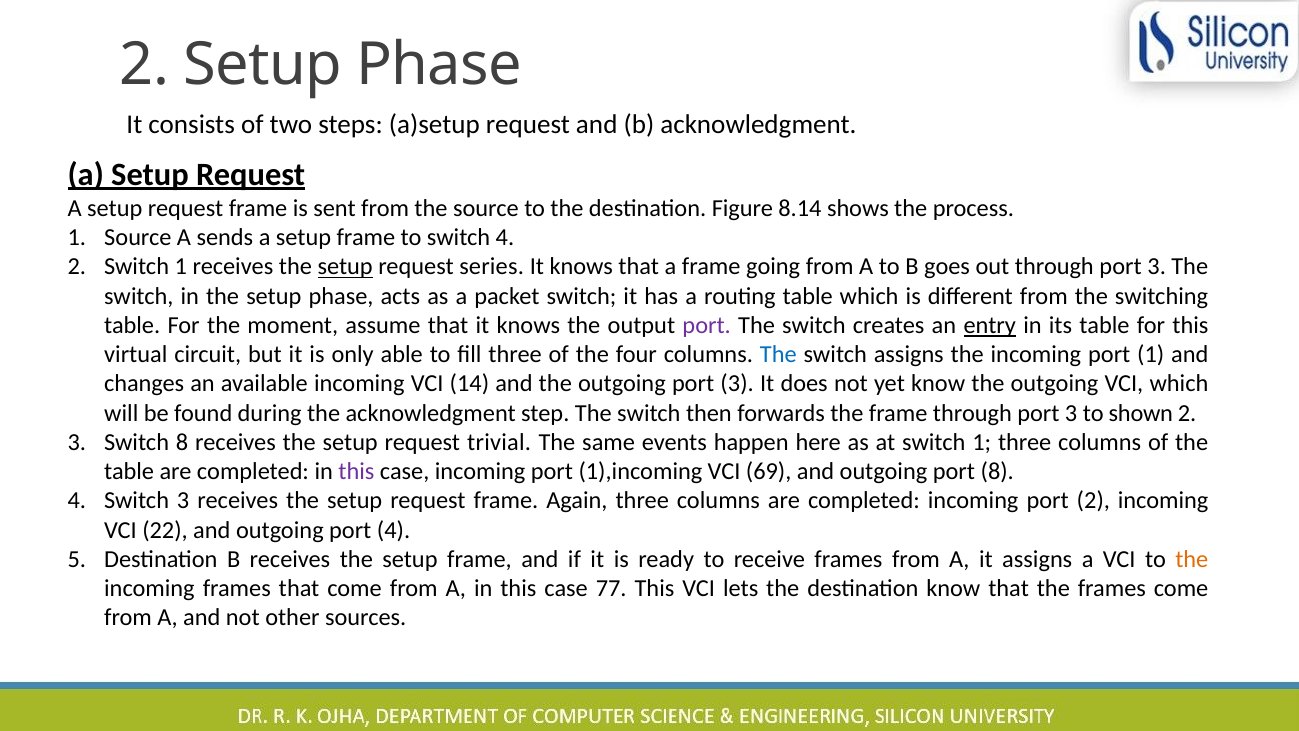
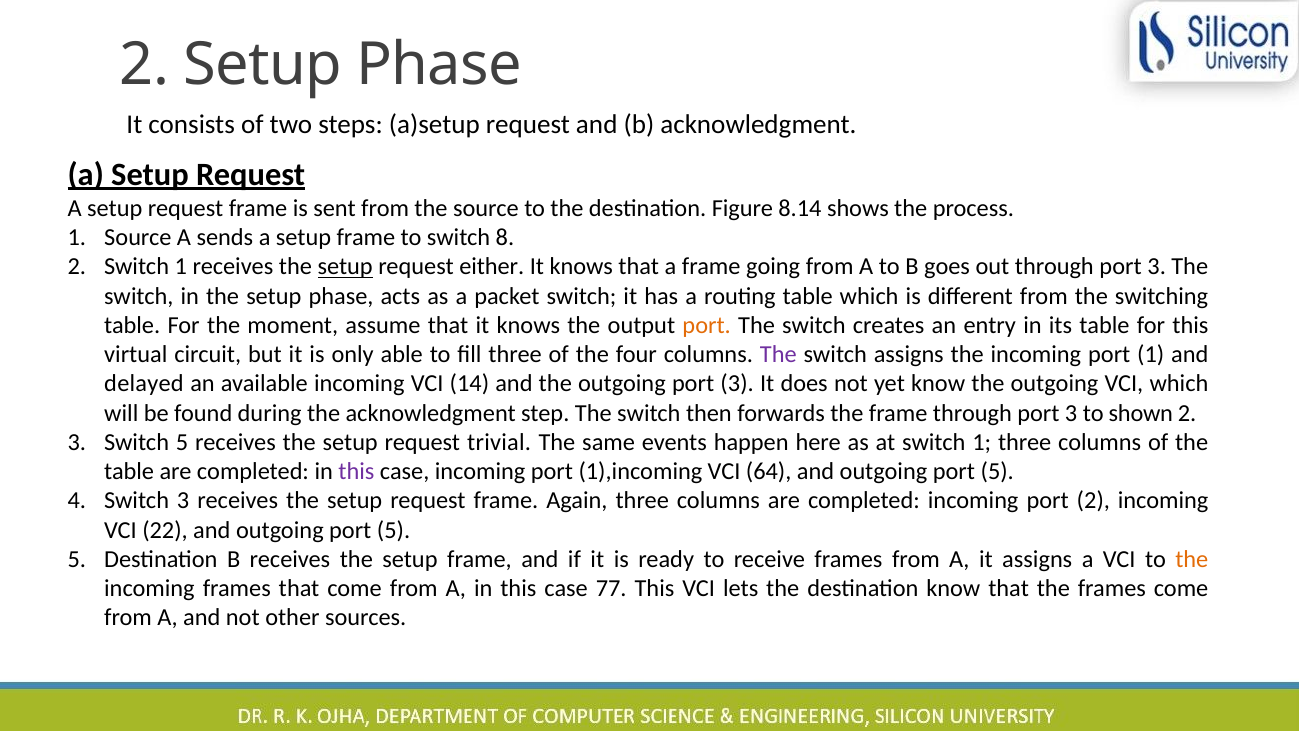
switch 4: 4 -> 8
series: series -> either
port at (707, 325) colour: purple -> orange
entry underline: present -> none
The at (778, 354) colour: blue -> purple
changes: changes -> delayed
Switch 8: 8 -> 5
69: 69 -> 64
8 at (997, 471): 8 -> 5
4 at (394, 530): 4 -> 5
